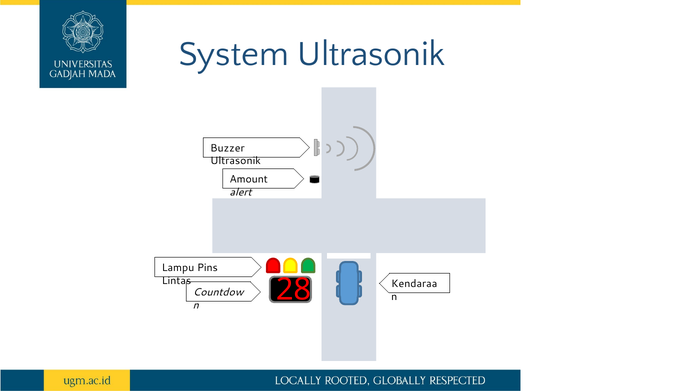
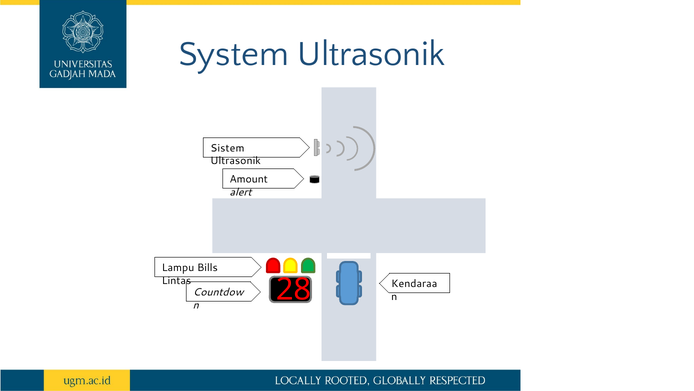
Buzzer: Buzzer -> Sistem
Pins: Pins -> Bills
